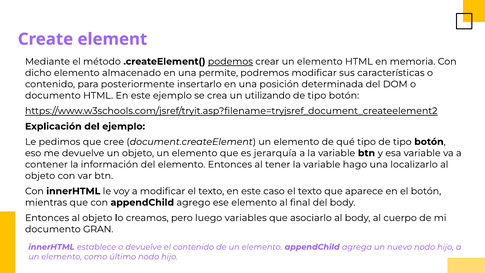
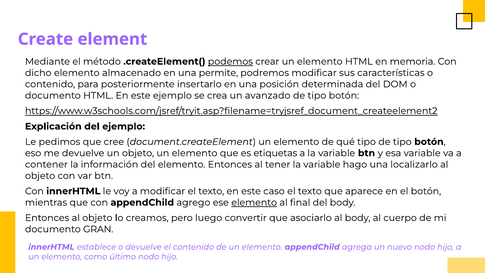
utilizando: utilizando -> avanzado
jerarquía: jerarquía -> etiquetas
elemento at (254, 202) underline: none -> present
variables: variables -> convertir
